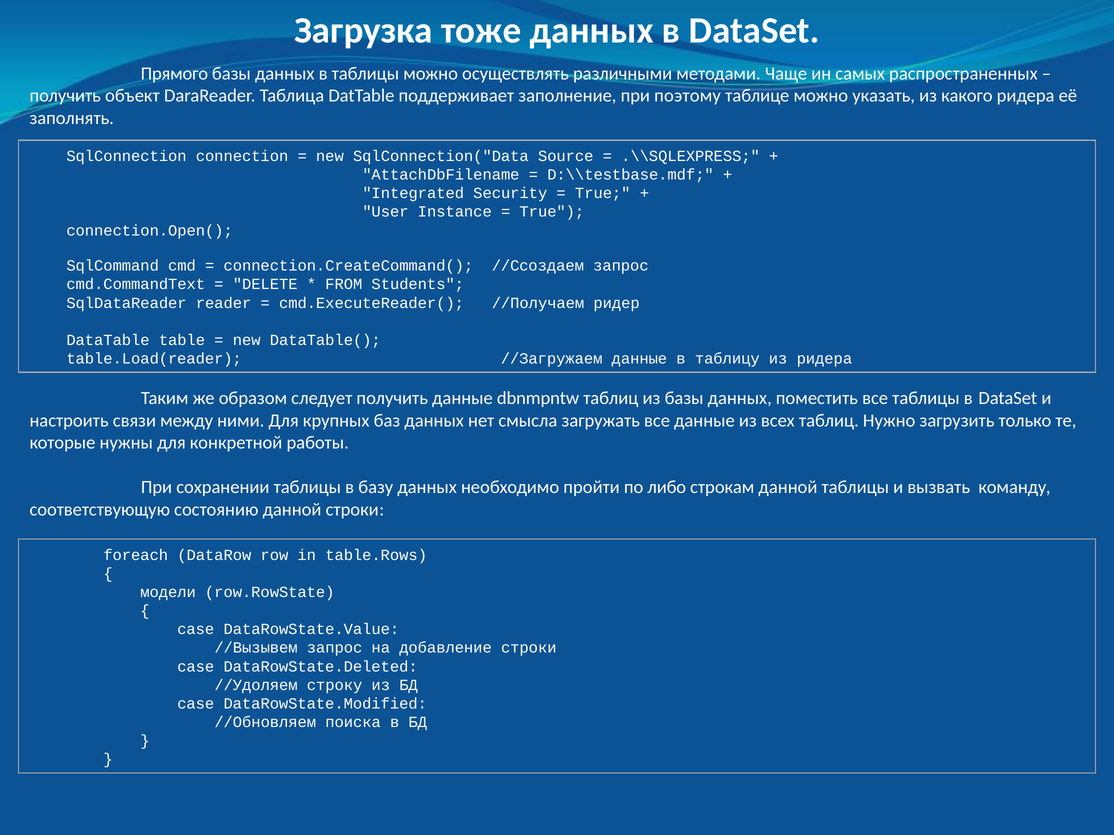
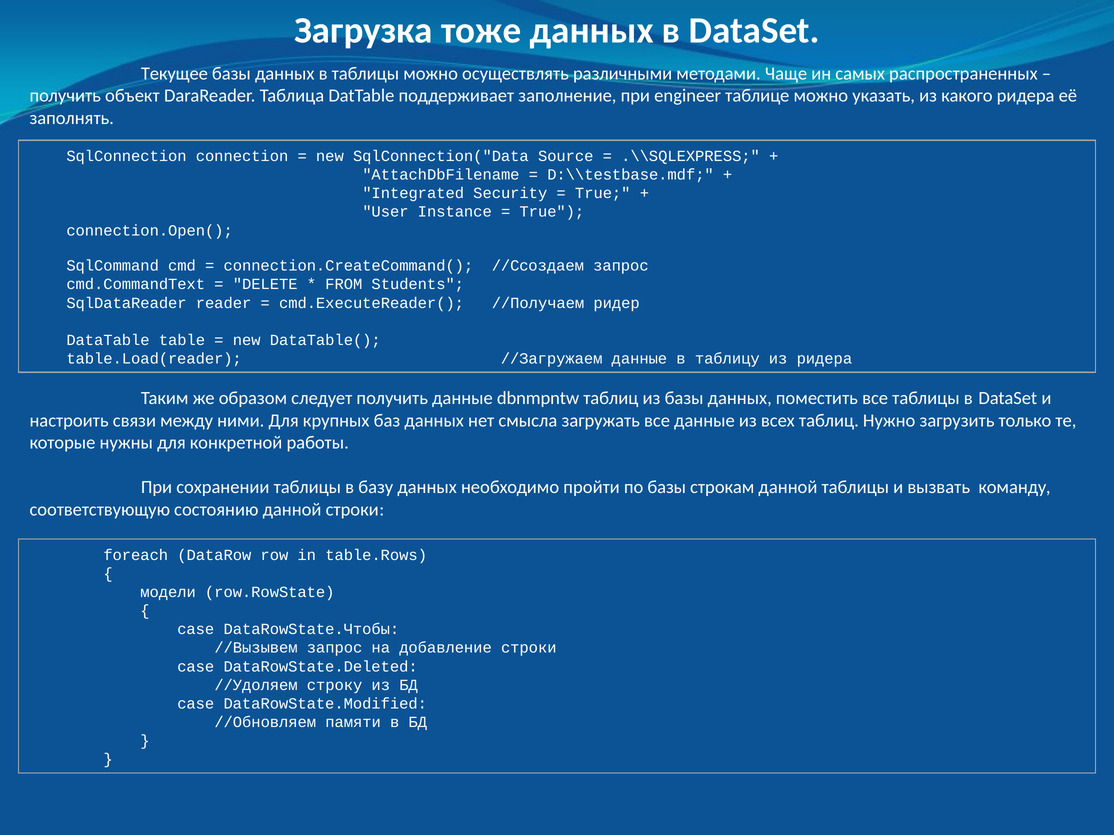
Прямого: Прямого -> Текущее
поэтому: поэтому -> engineer
по либо: либо -> базы
DataRowState.Value: DataRowState.Value -> DataRowState.Чтобы
поиска: поиска -> памяти
